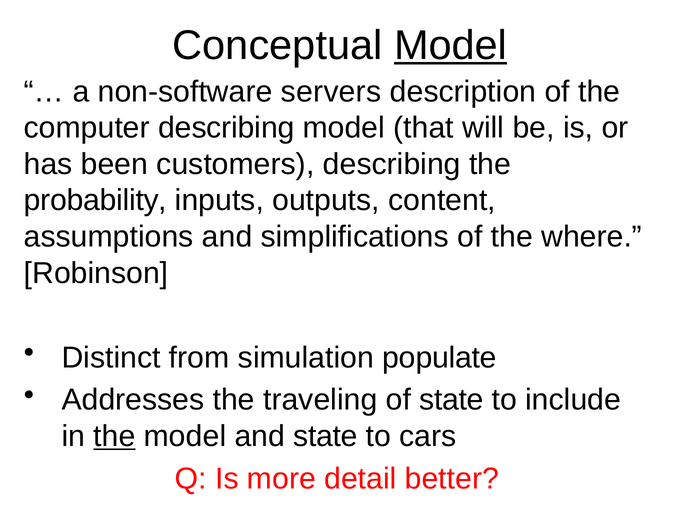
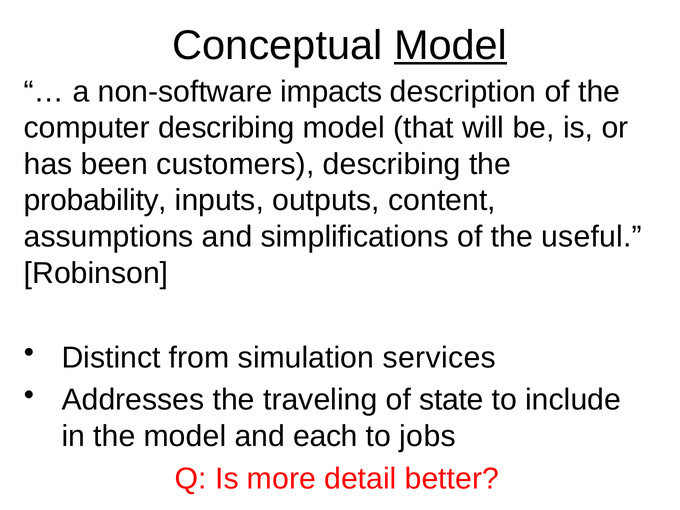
servers: servers -> impacts
where: where -> useful
populate: populate -> services
the at (114, 436) underline: present -> none
and state: state -> each
cars: cars -> jobs
